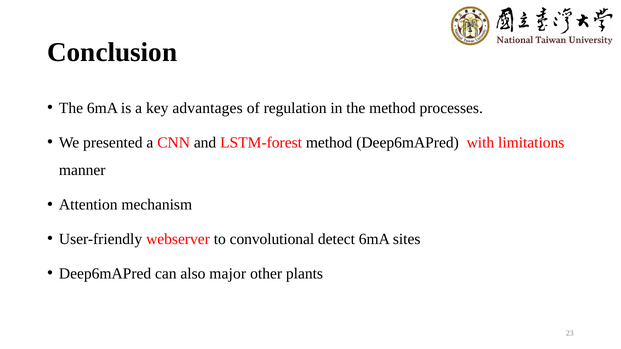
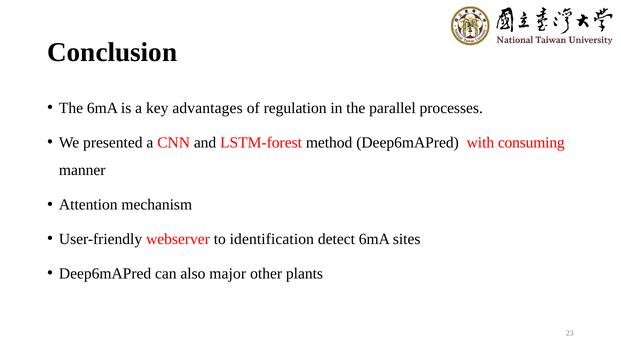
the method: method -> parallel
limitations: limitations -> consuming
convolutional: convolutional -> identification
